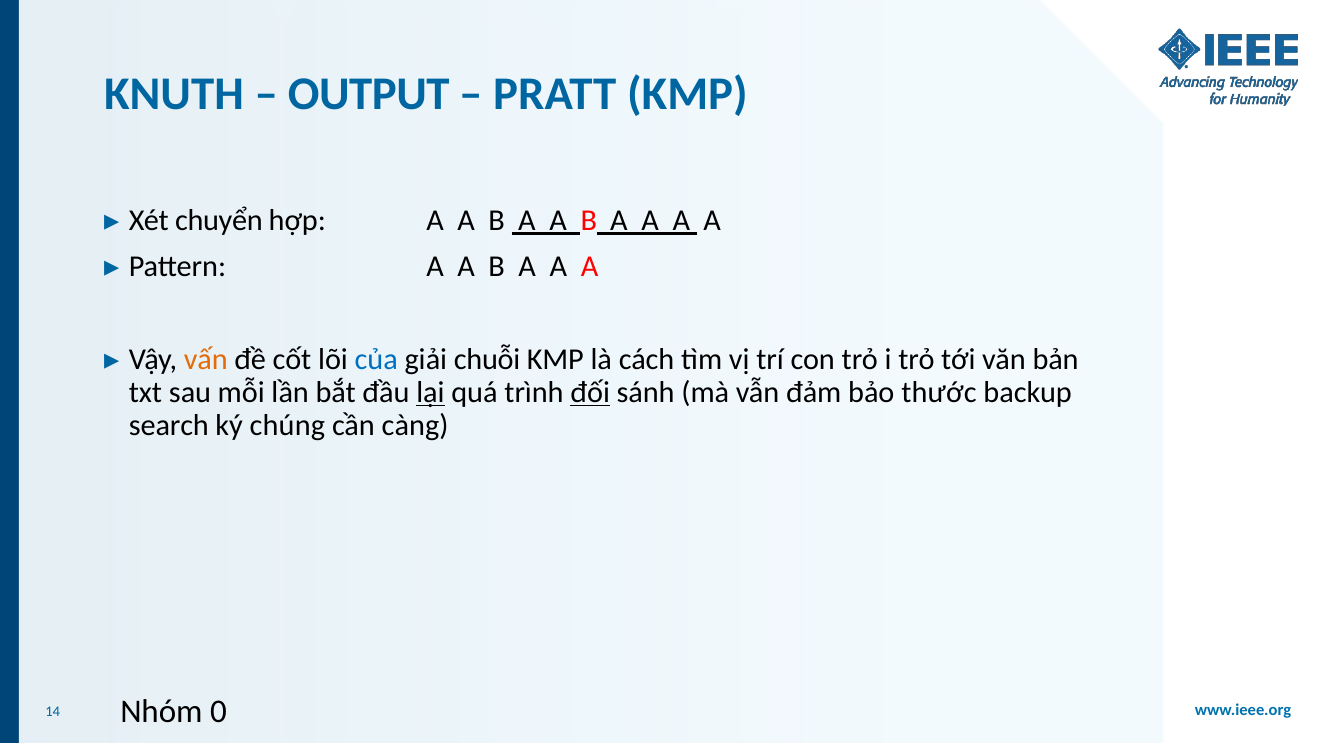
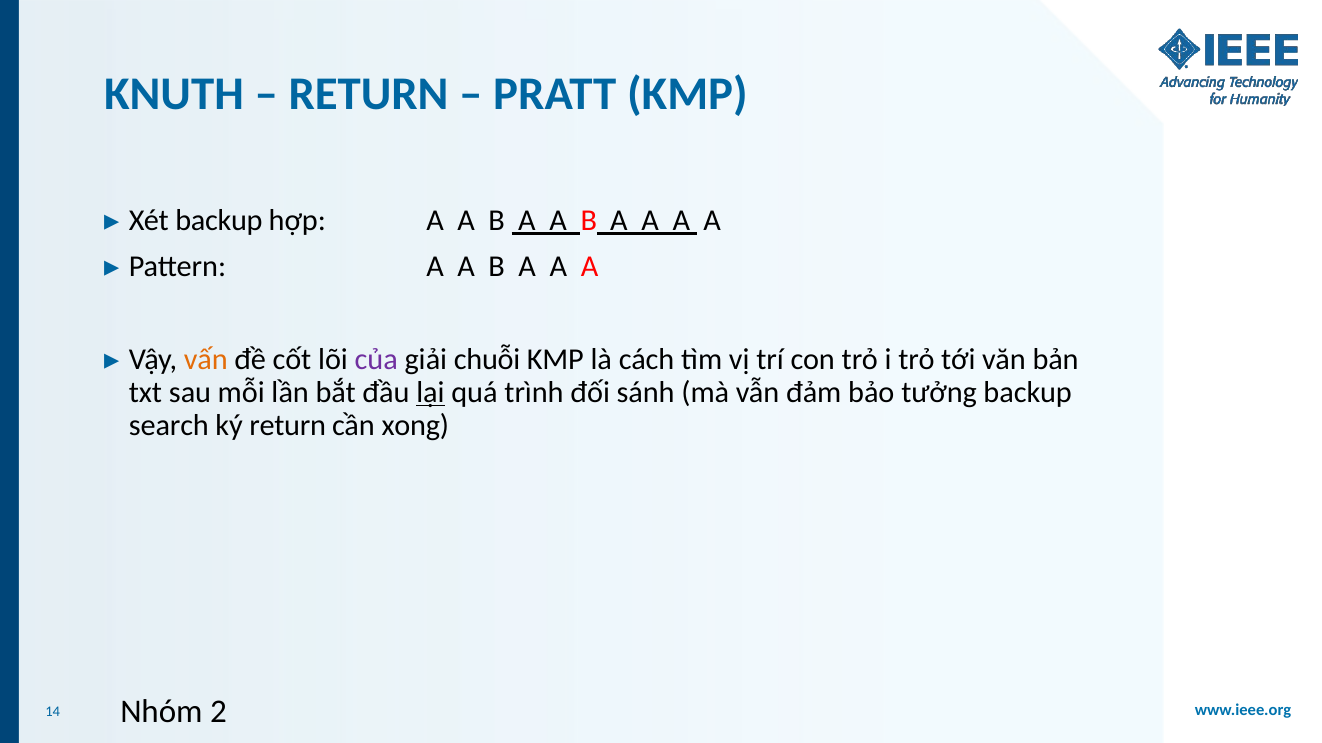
OUTPUT at (369, 94): OUTPUT -> RETURN
Xét chuyển: chuyển -> backup
của colour: blue -> purple
đối underline: present -> none
thước: thước -> tưởng
ký chúng: chúng -> return
càng: càng -> xong
0: 0 -> 2
